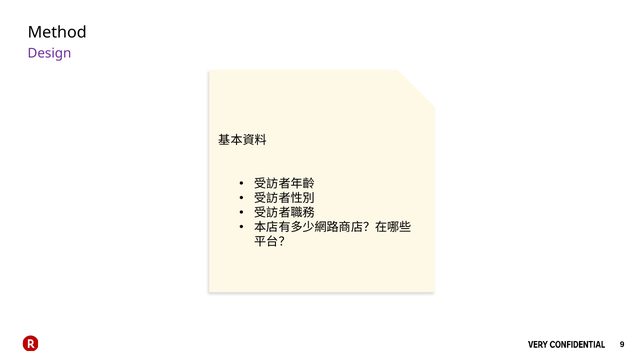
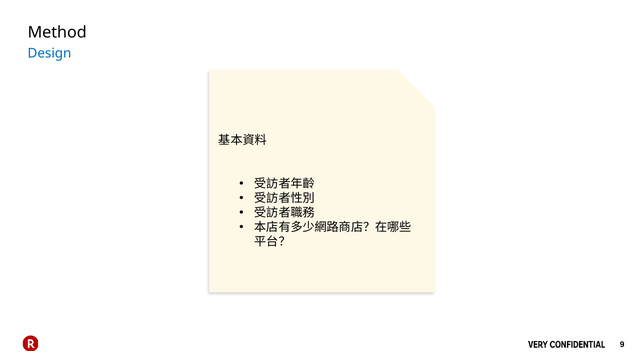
Design colour: purple -> blue
